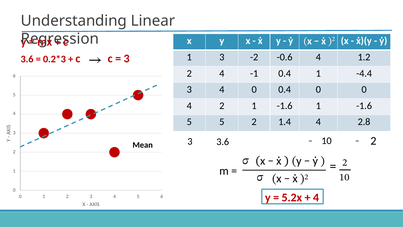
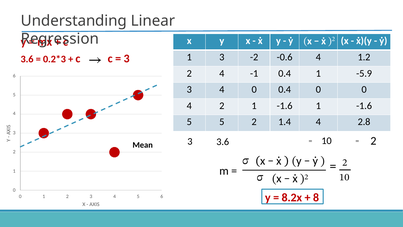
-4.4: -4.4 -> -5.9
5.2x: 5.2x -> 8.2x
4 at (316, 197): 4 -> 8
